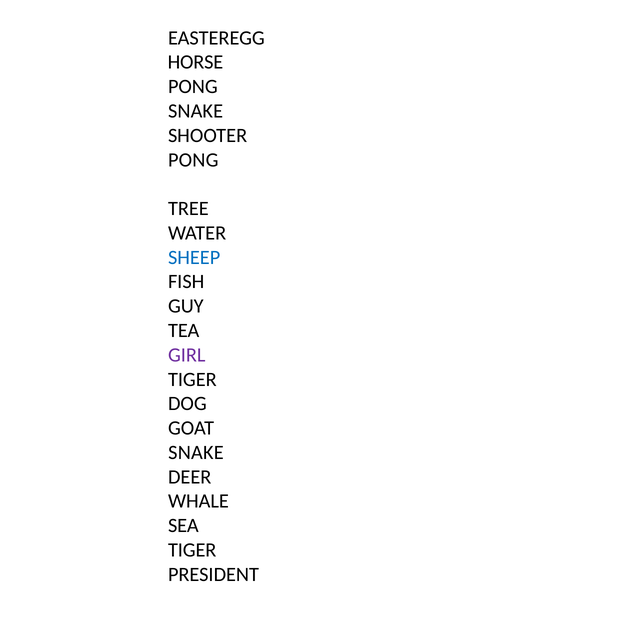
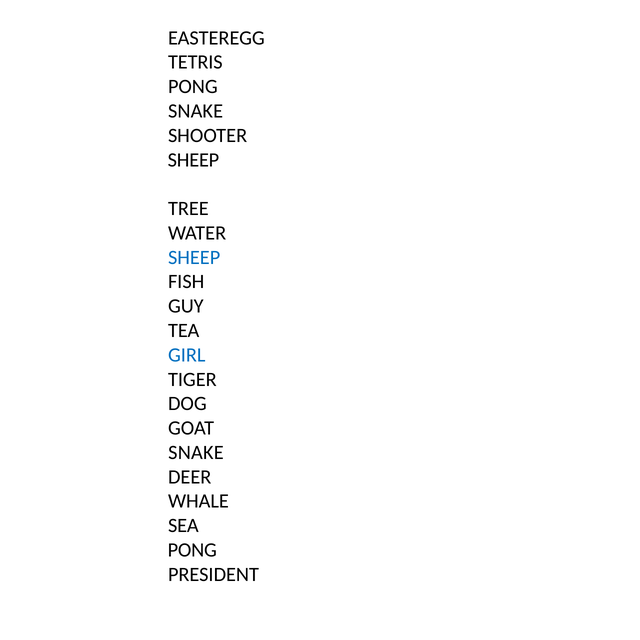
HORSE: HORSE -> TETRIS
PONG at (193, 160): PONG -> SHEEP
GIRL colour: purple -> blue
TIGER at (192, 550): TIGER -> PONG
